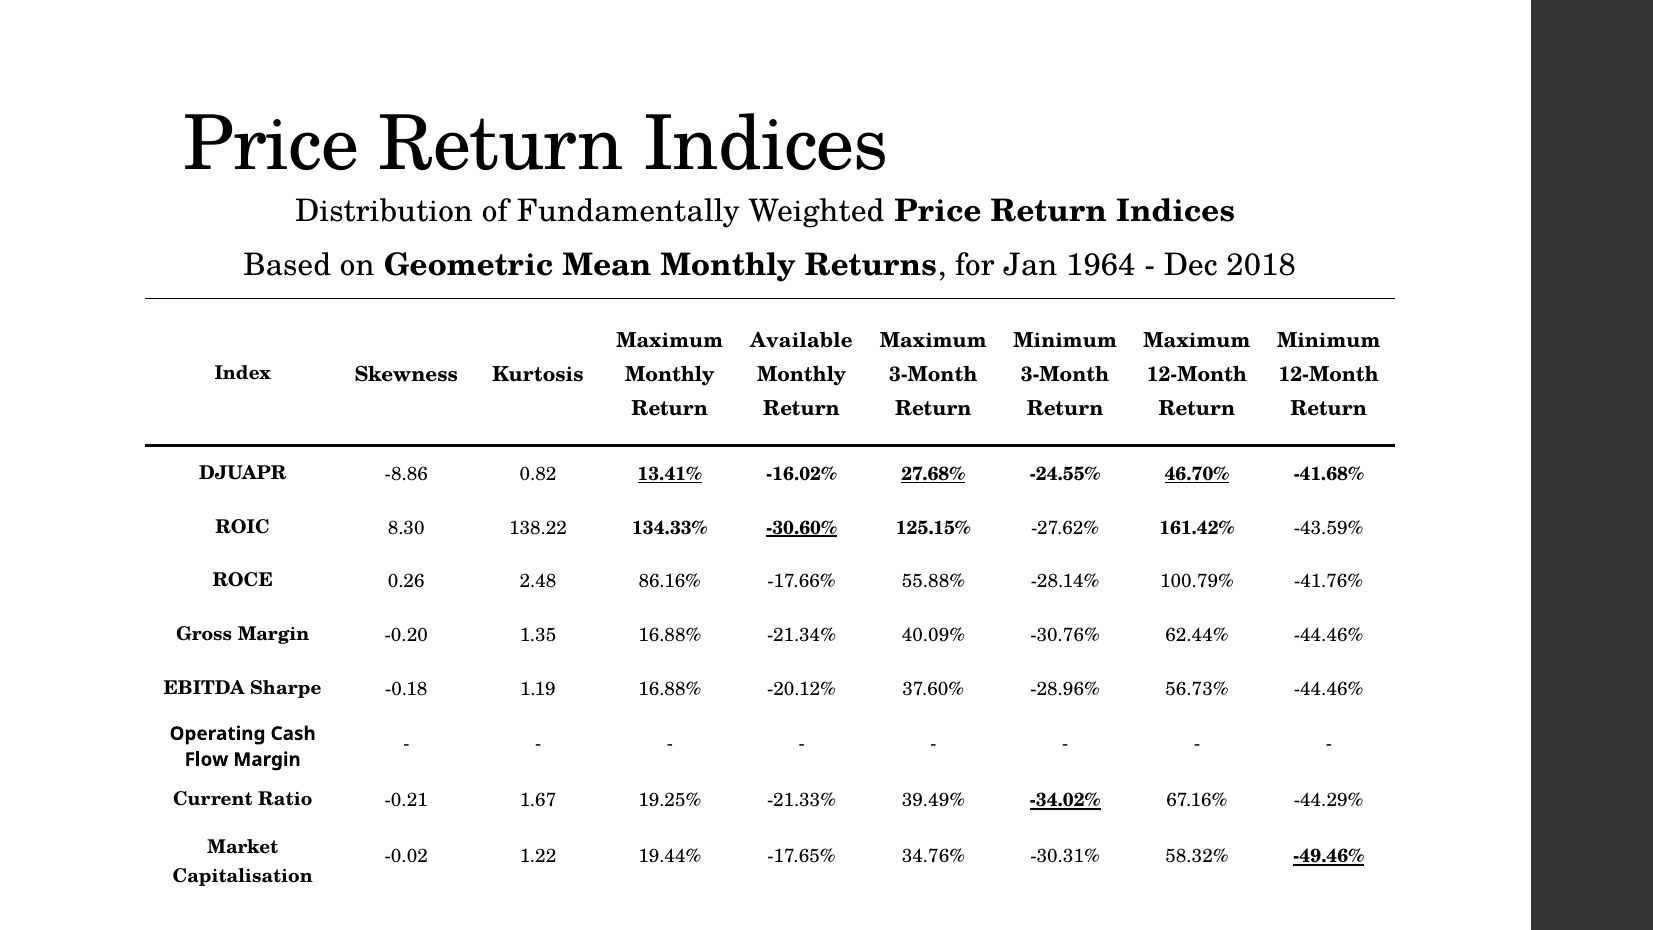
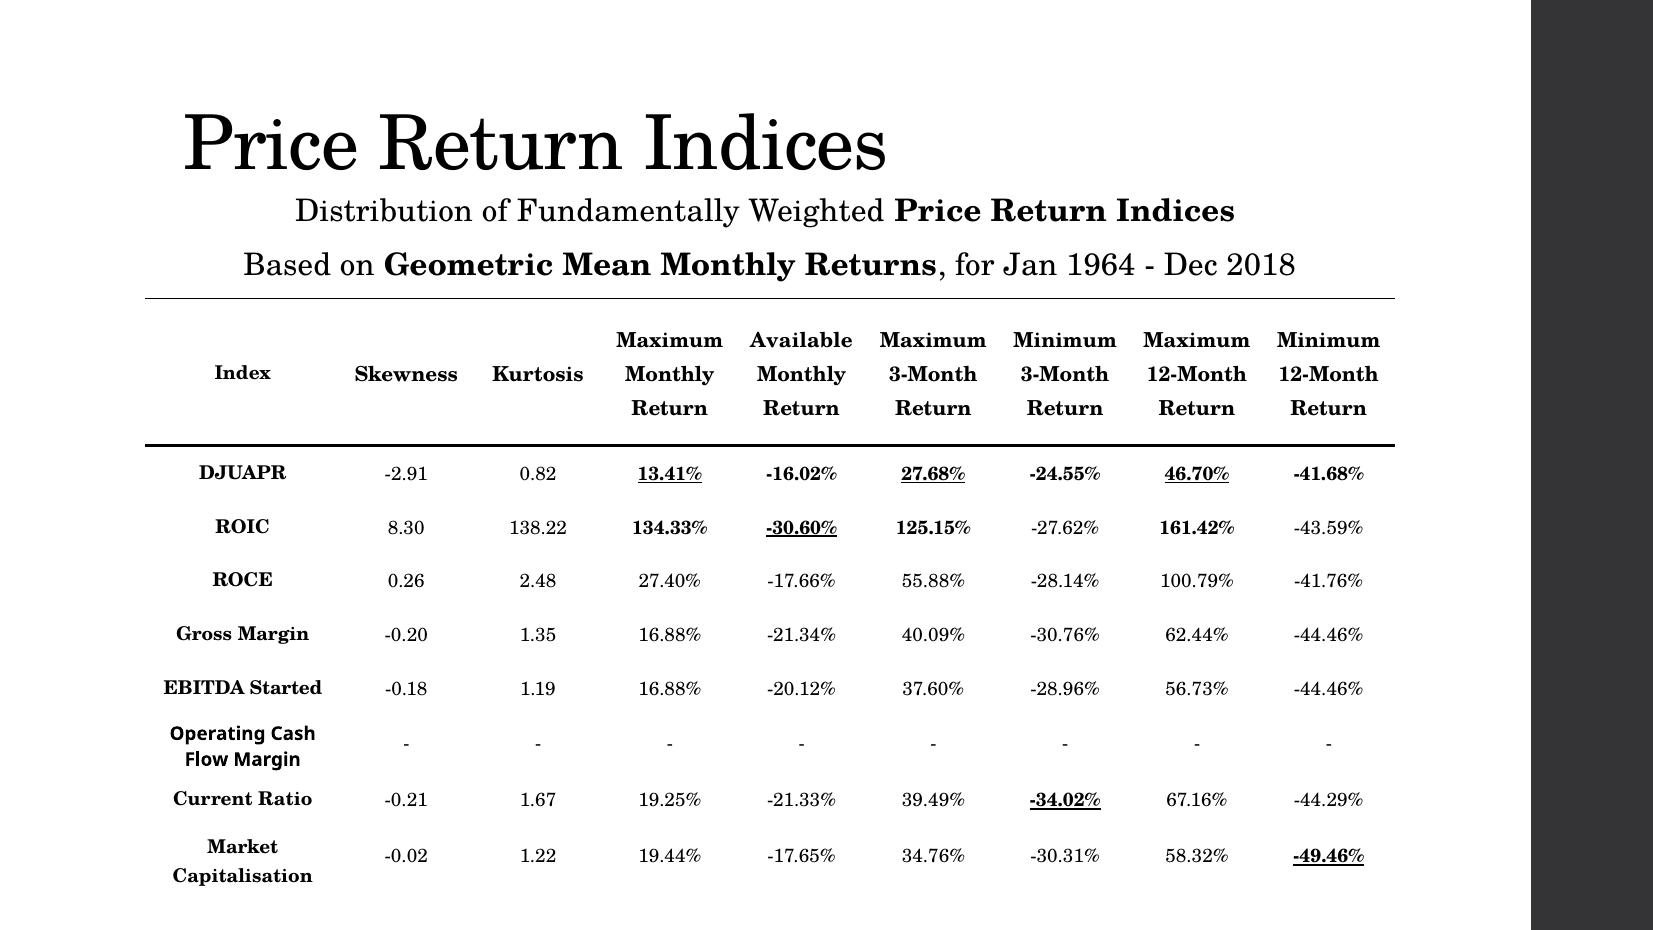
-8.86: -8.86 -> -2.91
86.16%: 86.16% -> 27.40%
Sharpe: Sharpe -> Started
